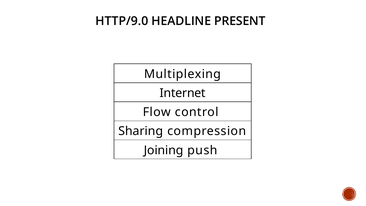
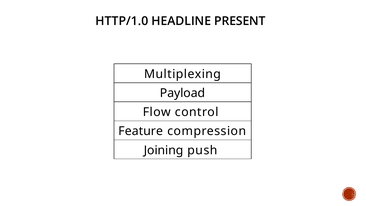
HTTP/9.0: HTTP/9.0 -> HTTP/1.0
Internet: Internet -> Payload
Sharing: Sharing -> Feature
